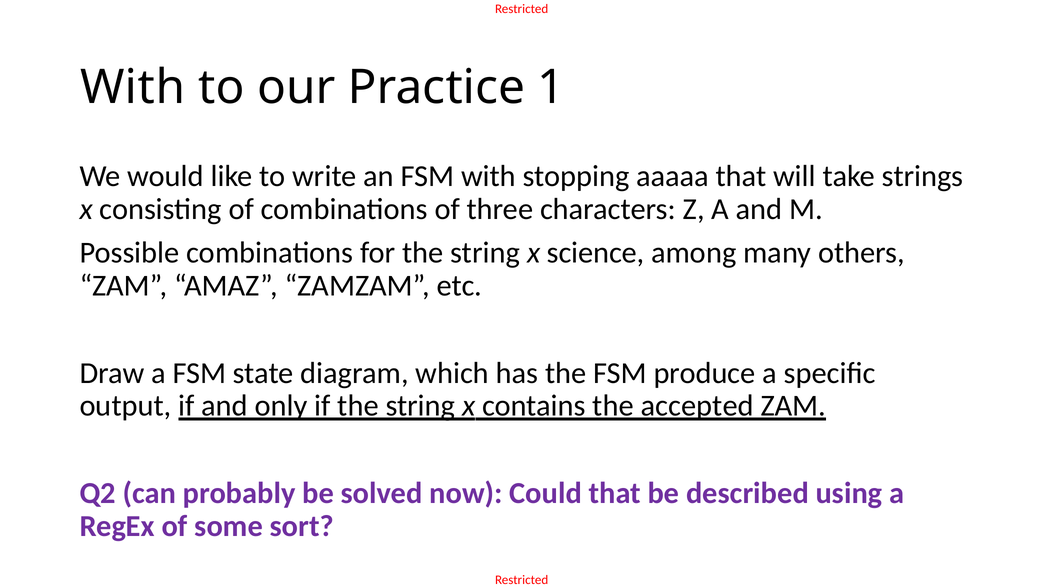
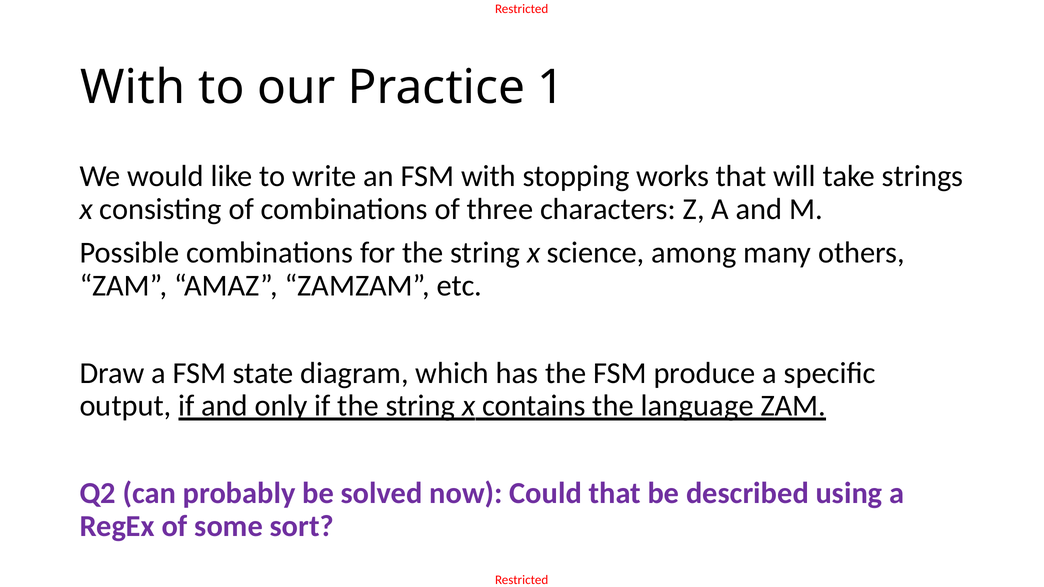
aaaaa: aaaaa -> works
accepted: accepted -> language
